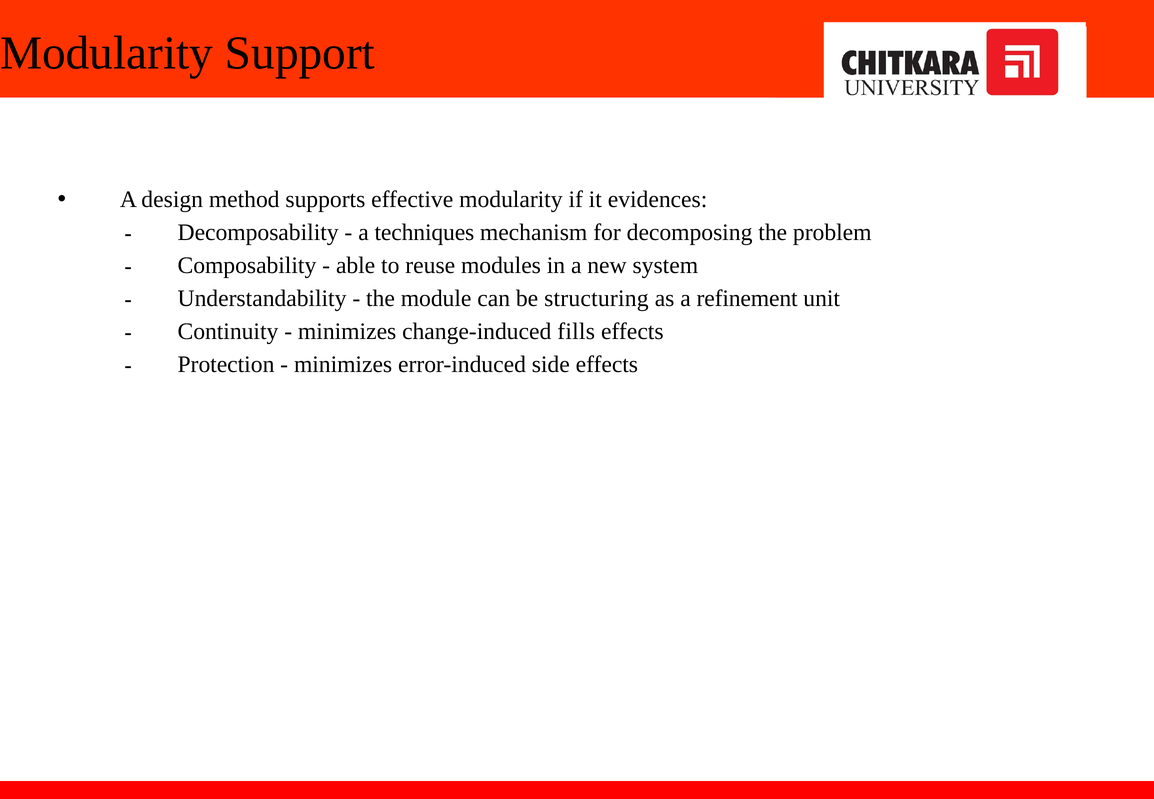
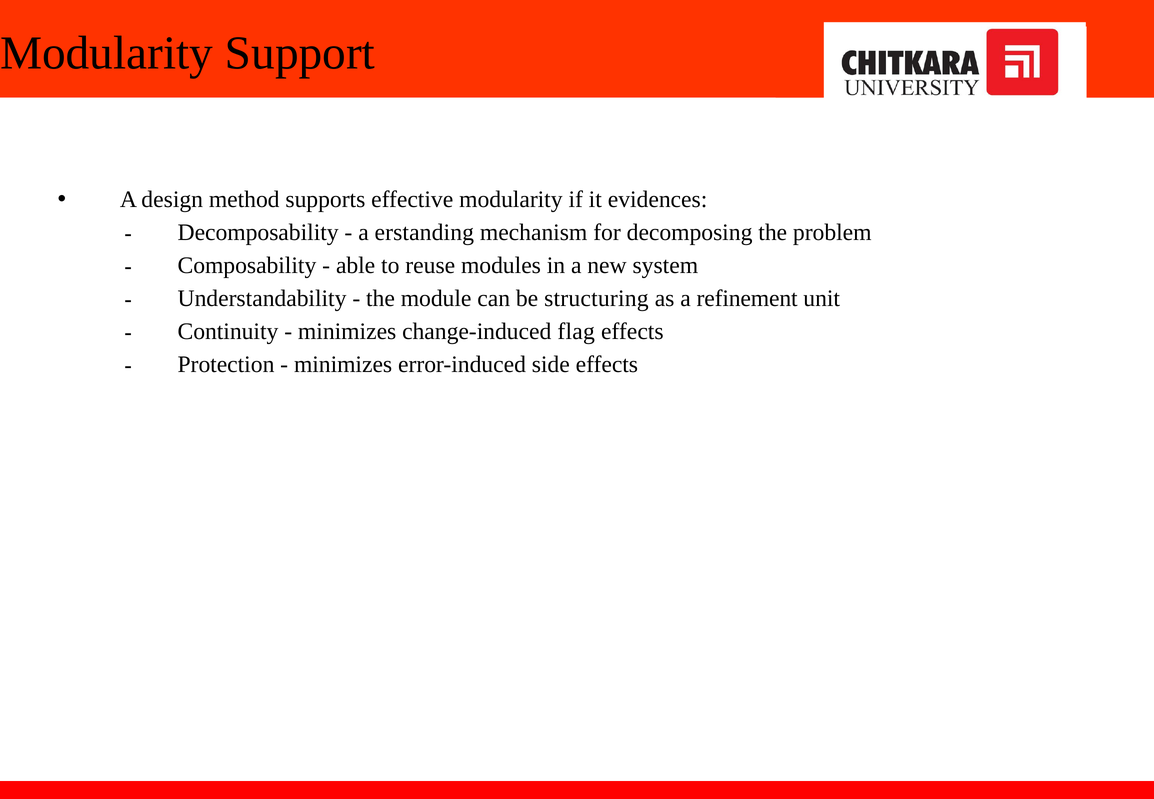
techniques: techniques -> erstanding
fills: fills -> flag
